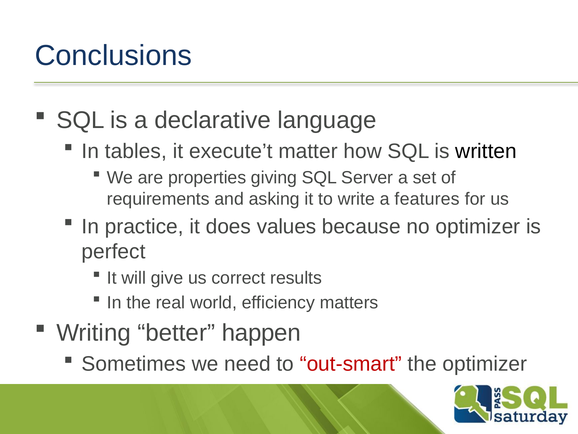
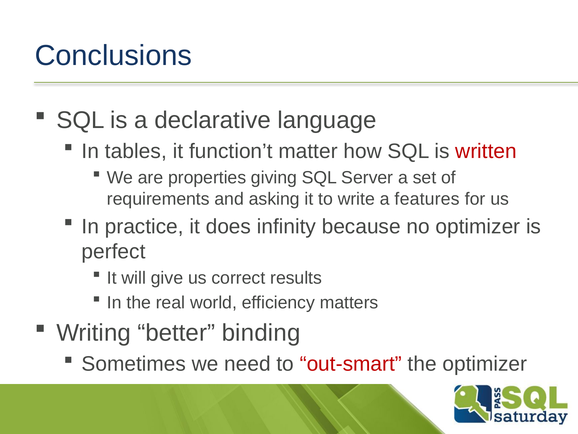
execute’t: execute’t -> function’t
written colour: black -> red
values: values -> infinity
happen: happen -> binding
